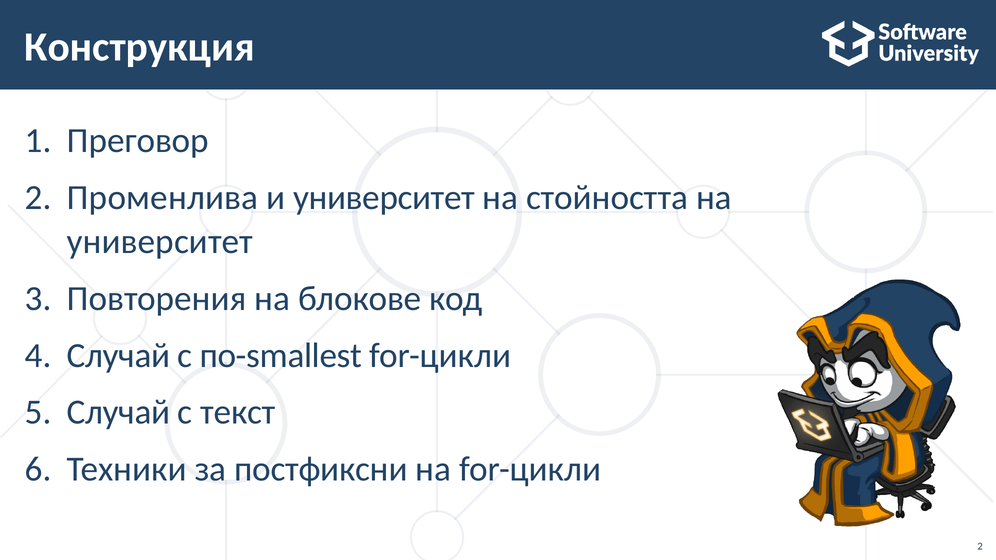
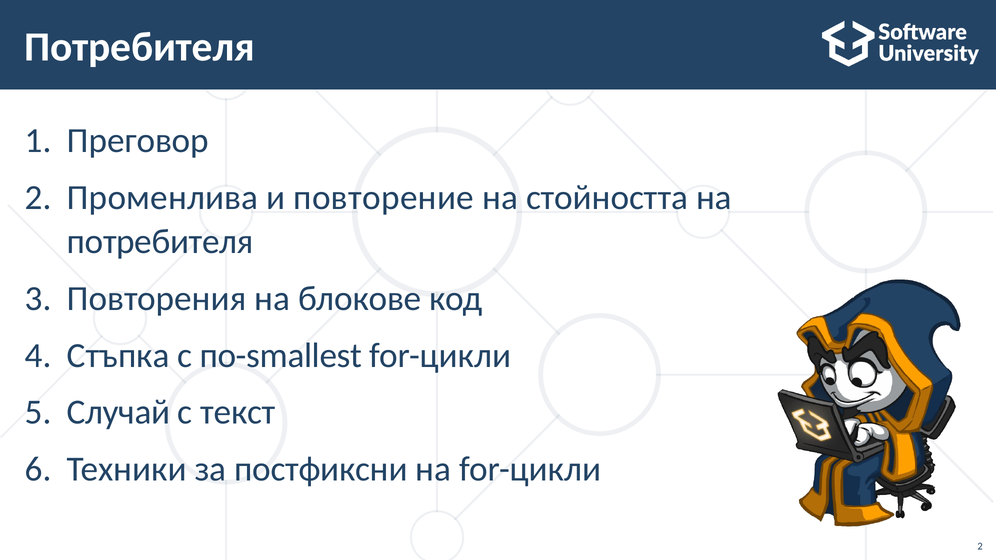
Конструкция at (140, 47): Конструкция -> Потребителя
и университет: университет -> повторение
университет at (160, 242): университет -> потребителя
Случай at (118, 356): Случай -> Стъпка
